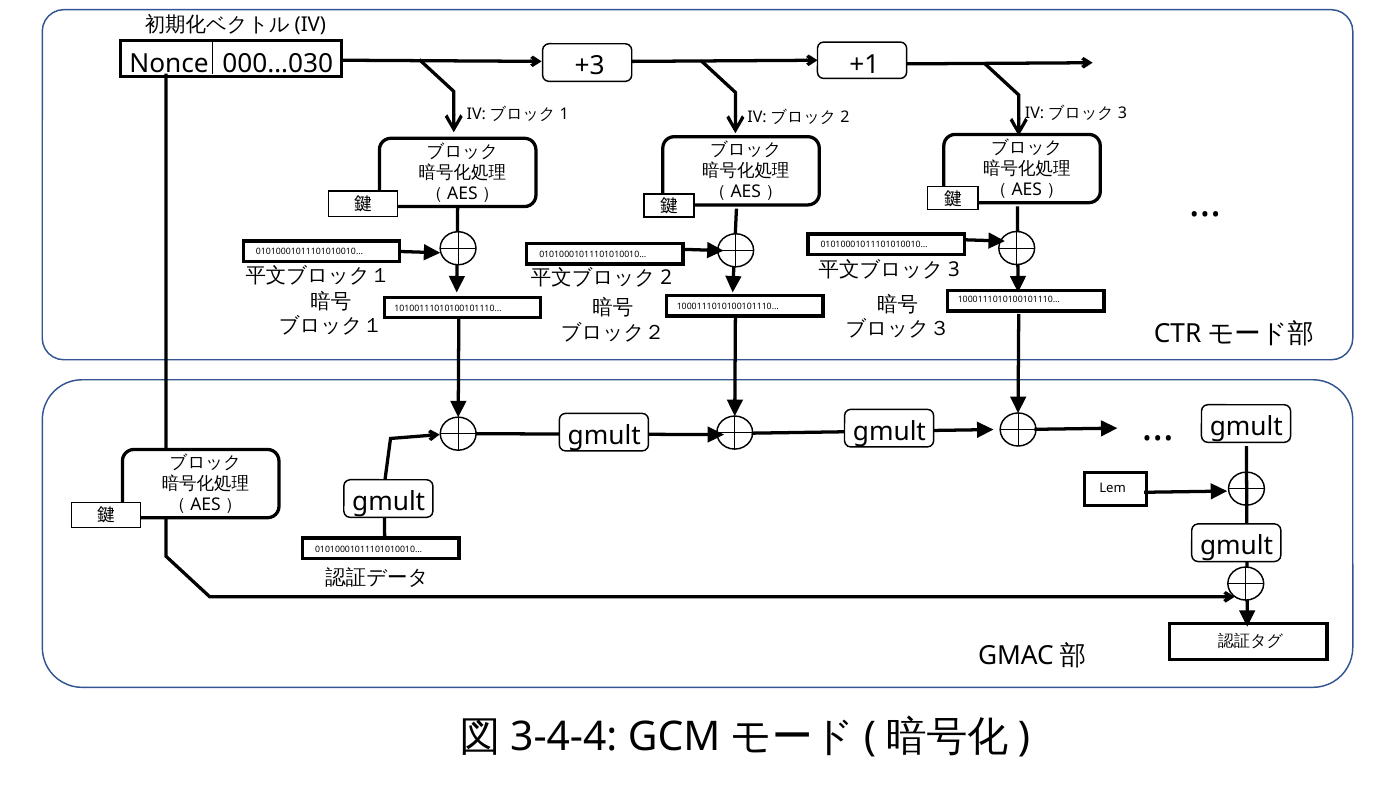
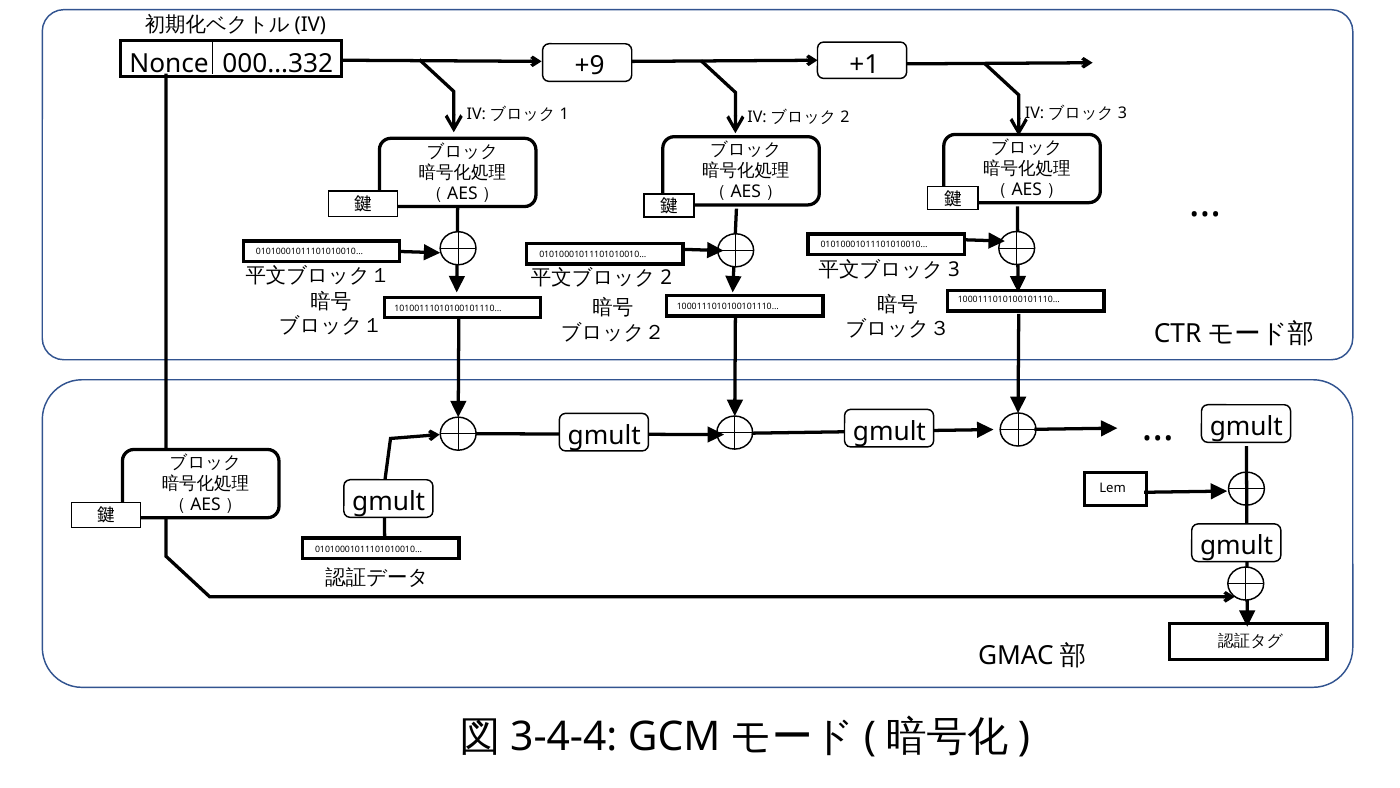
000…030: 000…030 -> 000…332
+3: +3 -> +9
